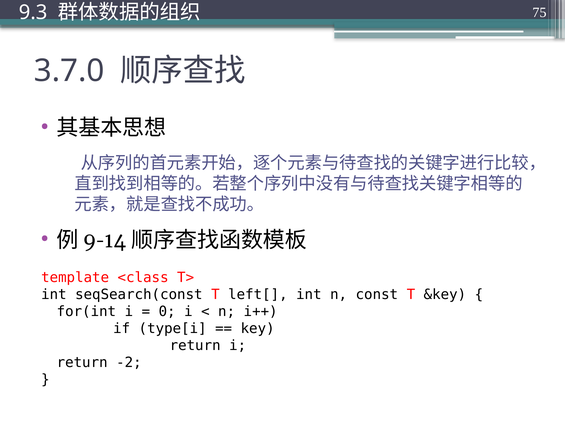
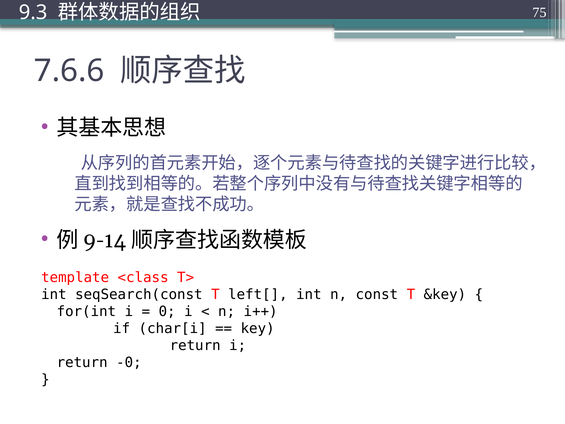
3.7.0: 3.7.0 -> 7.6.6
type[i: type[i -> char[i
-2: -2 -> -0
